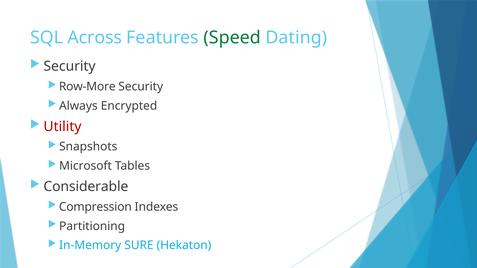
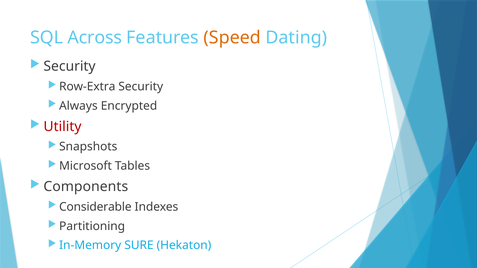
Speed colour: green -> orange
Row-More: Row-More -> Row-Extra
Considerable: Considerable -> Components
Compression: Compression -> Considerable
